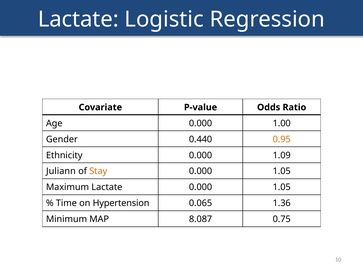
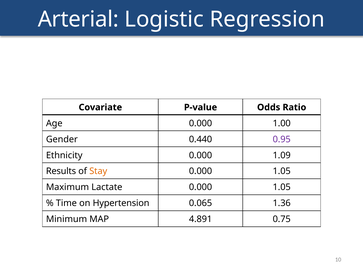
Lactate at (78, 19): Lactate -> Arterial
0.95 colour: orange -> purple
Juliann: Juliann -> Results
8.087: 8.087 -> 4.891
